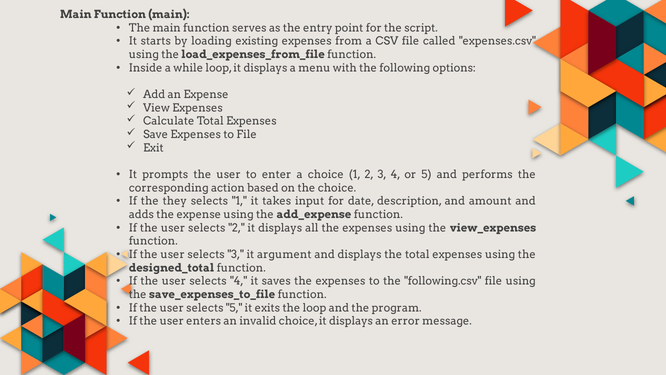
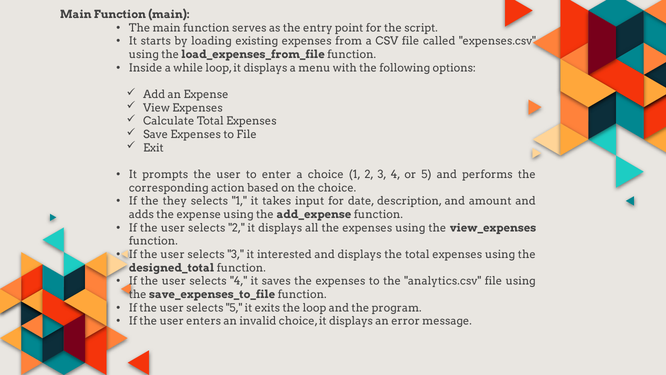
argument: argument -> interested
following.csv: following.csv -> analytics.csv
